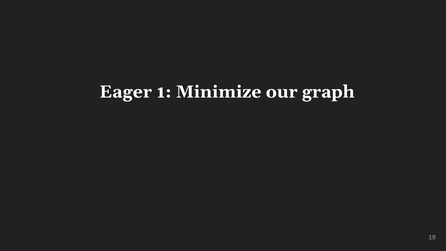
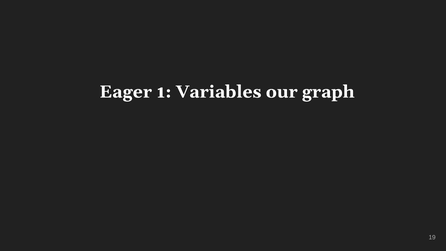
Minimize: Minimize -> Variables
